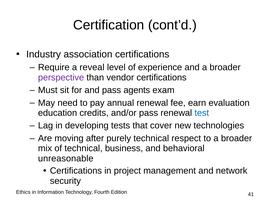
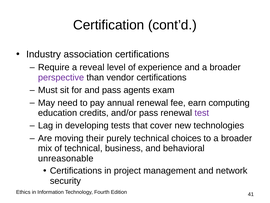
evaluation: evaluation -> computing
test colour: blue -> purple
after: after -> their
respect: respect -> choices
